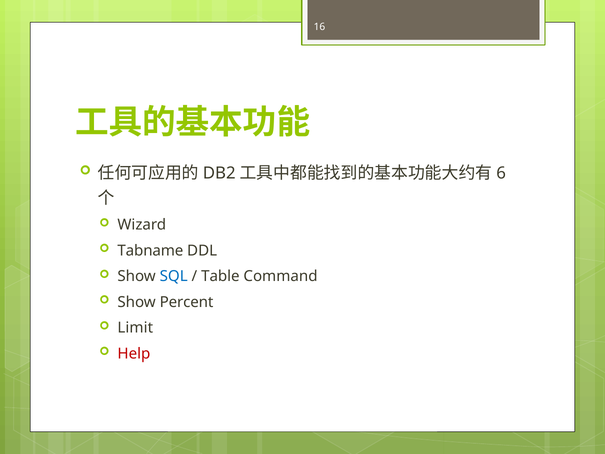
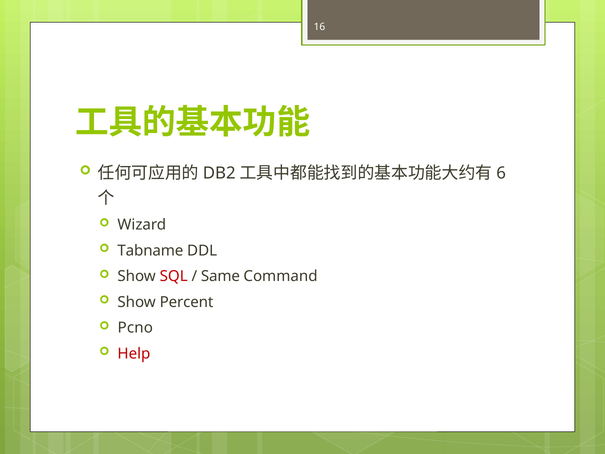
SQL colour: blue -> red
Table: Table -> Same
Limit: Limit -> Pcno
